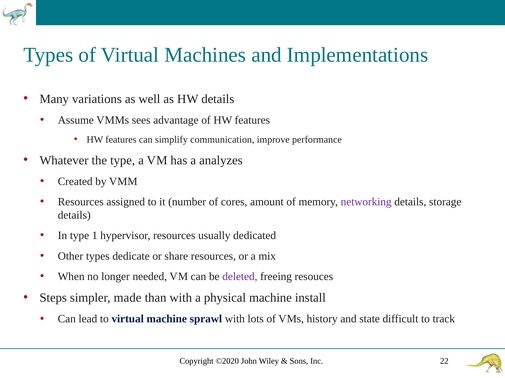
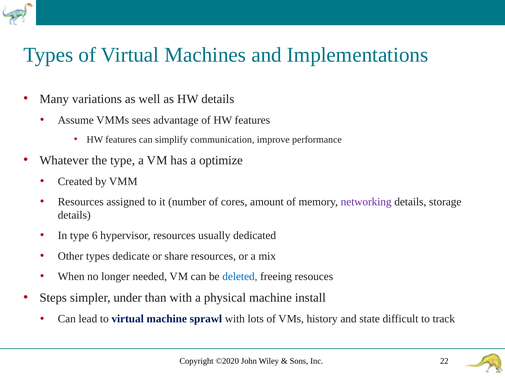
analyzes: analyzes -> optimize
1: 1 -> 6
deleted colour: purple -> blue
made: made -> under
